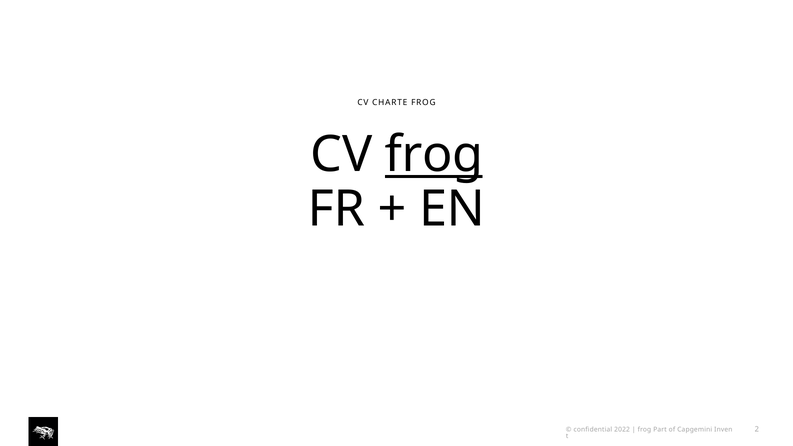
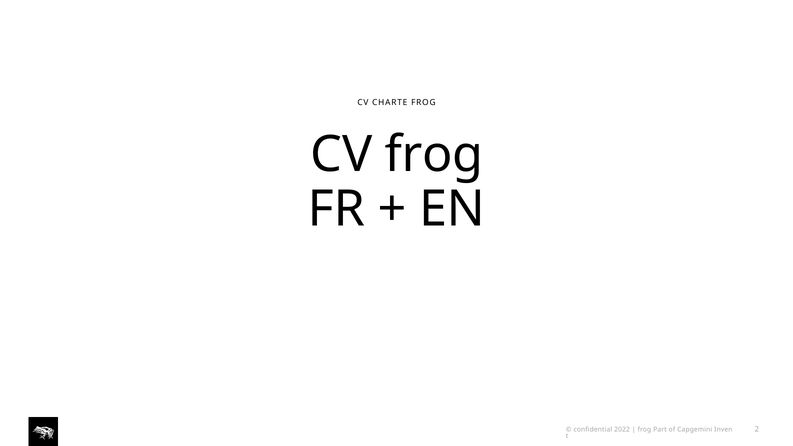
frog at (434, 155) underline: present -> none
